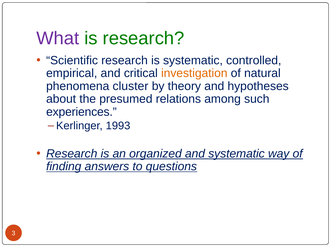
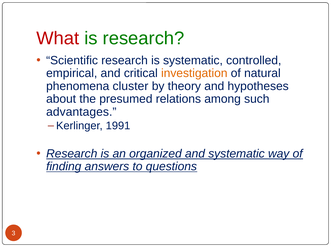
What colour: purple -> red
experiences: experiences -> advantages
1993: 1993 -> 1991
